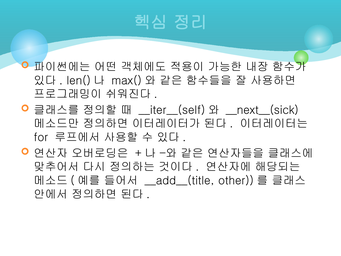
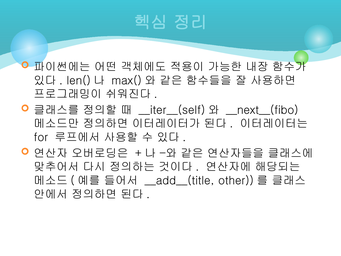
__next__(sick: __next__(sick -> __next__(fibo
